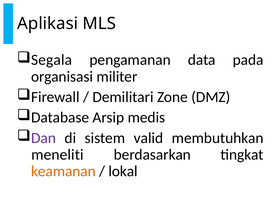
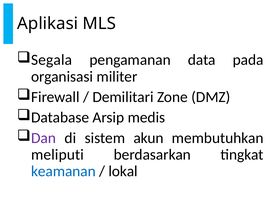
valid: valid -> akun
meneliti: meneliti -> meliputi
keamanan colour: orange -> blue
